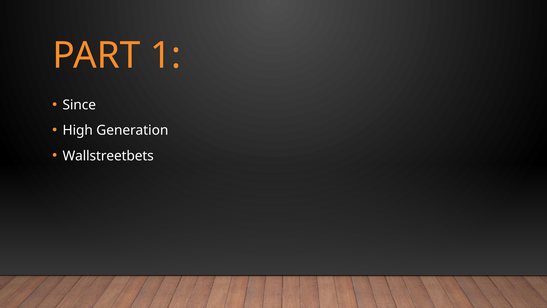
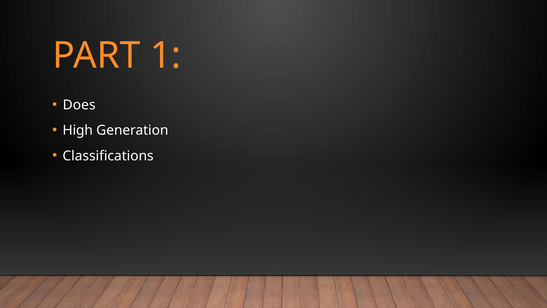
Since: Since -> Does
Wallstreetbets: Wallstreetbets -> Classifications
